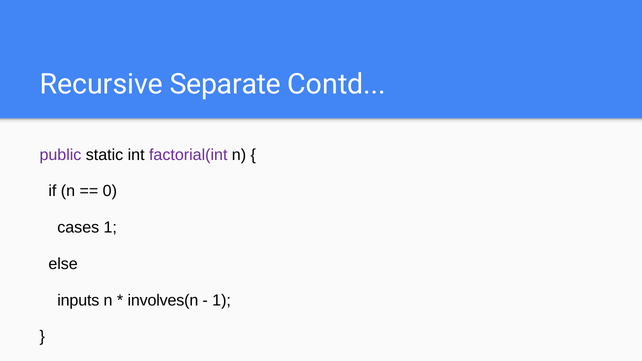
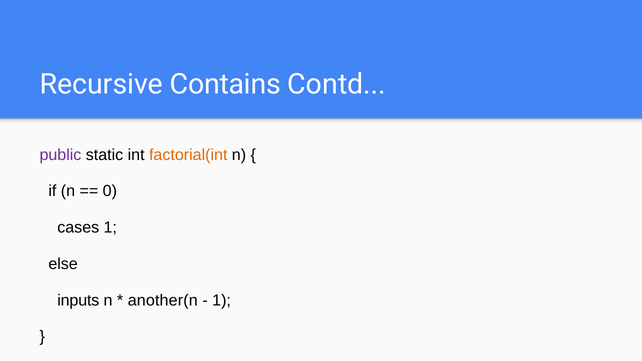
Separate: Separate -> Contains
factorial(int colour: purple -> orange
involves(n: involves(n -> another(n
